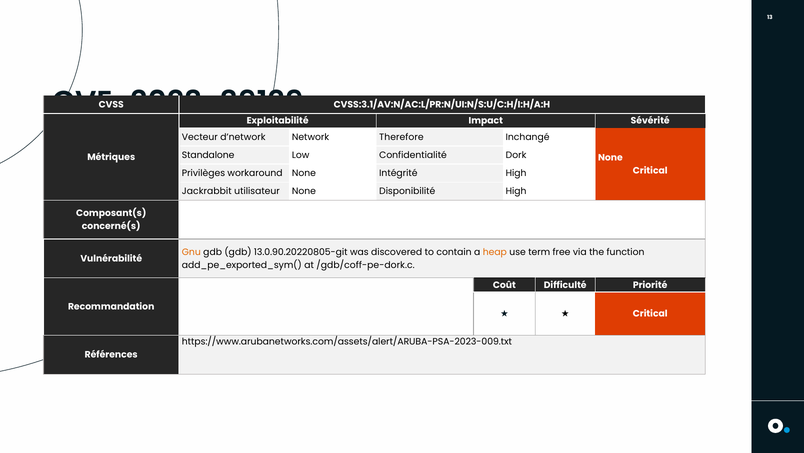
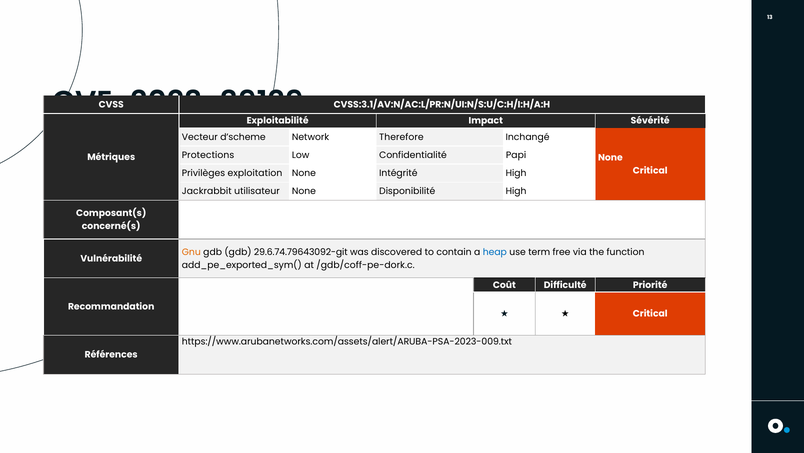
d’network: d’network -> d’scheme
Standalone: Standalone -> Protections
Dork: Dork -> Papi
workaround: workaround -> exploitation
13.0.90.20220805-git: 13.0.90.20220805-git -> 29.6.74.79643092-git
heap colour: orange -> blue
